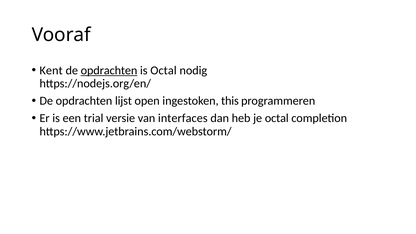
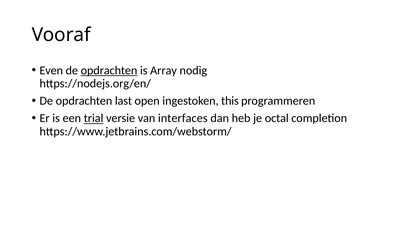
Kent: Kent -> Even
is Octal: Octal -> Array
lijst: lijst -> last
trial underline: none -> present
